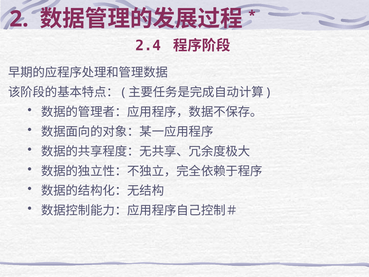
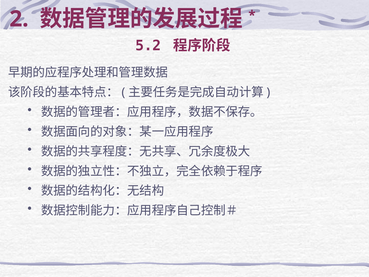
2.4: 2.4 -> 5.2
